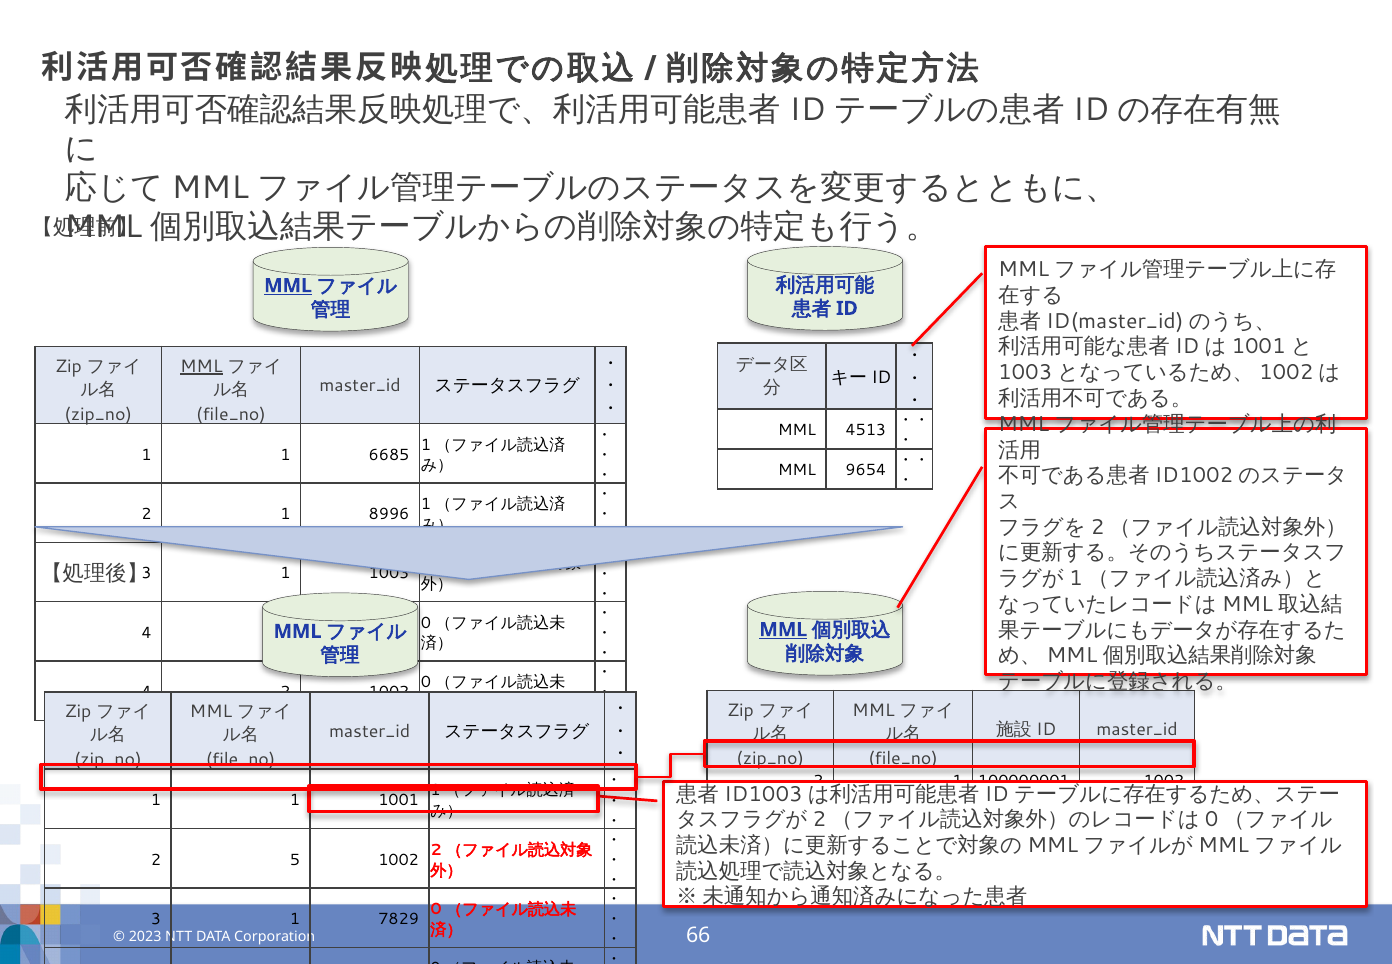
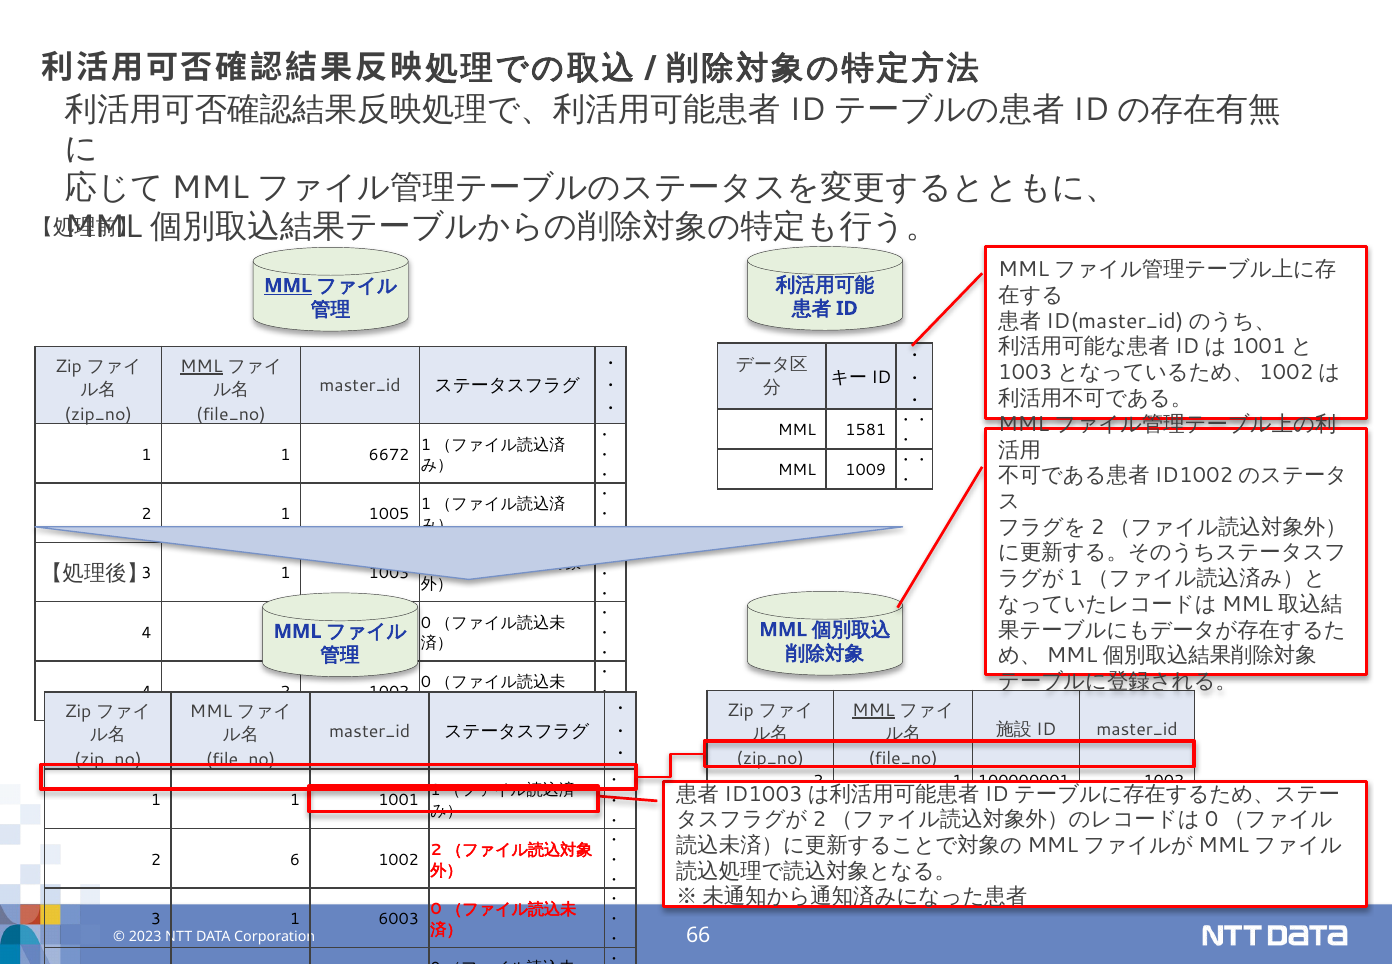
4513: 4513 -> 1581
6685: 6685 -> 6672
9654: 9654 -> 1009
8996: 8996 -> 1005
MML at (783, 630) underline: present -> none
MML at (873, 710) underline: none -> present
5: 5 -> 6
7829: 7829 -> 6003
